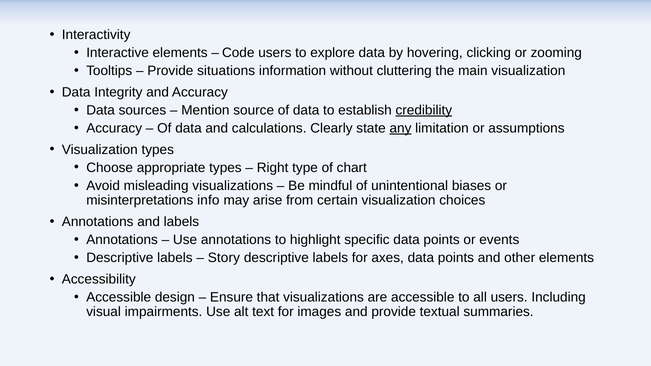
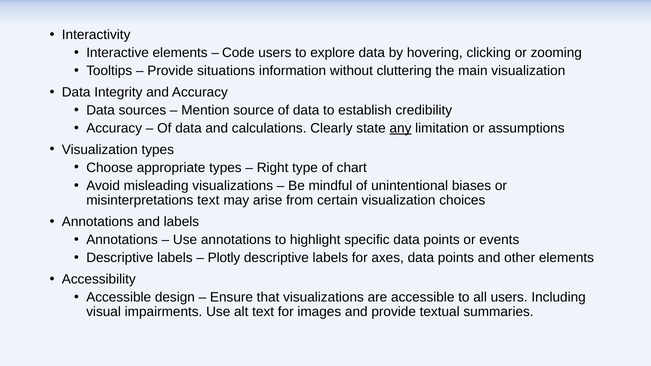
credibility underline: present -> none
misinterpretations info: info -> text
Story: Story -> Plotly
